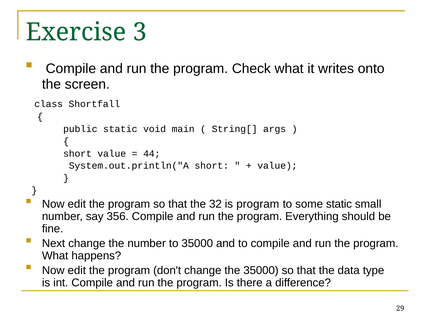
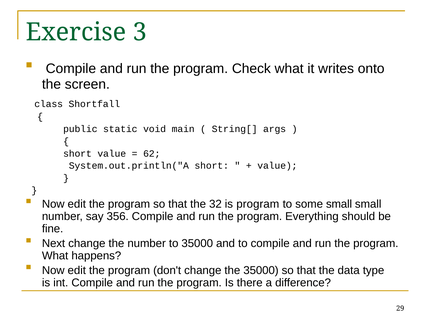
44: 44 -> 62
some static: static -> small
